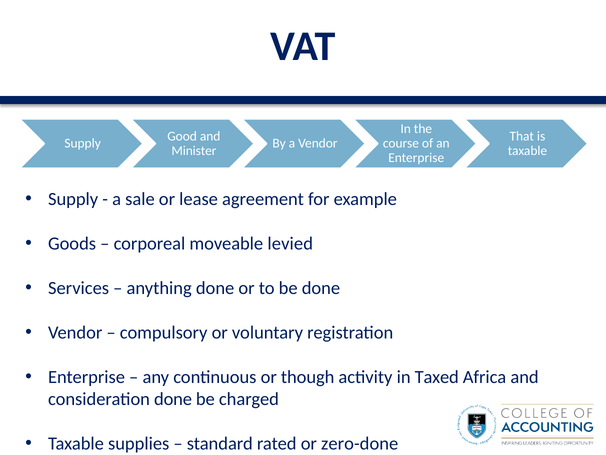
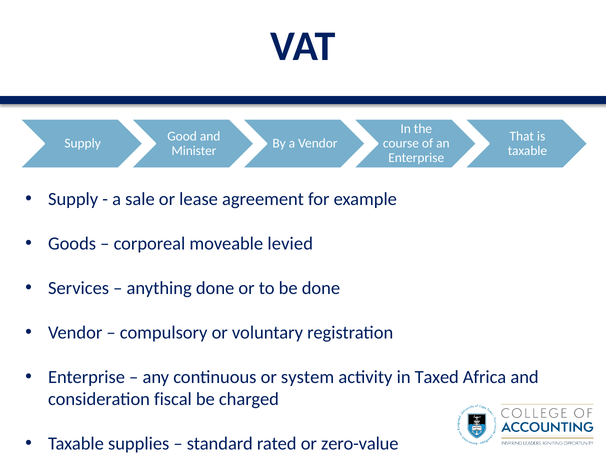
though: though -> system
consideration done: done -> fiscal
zero-done: zero-done -> zero-value
